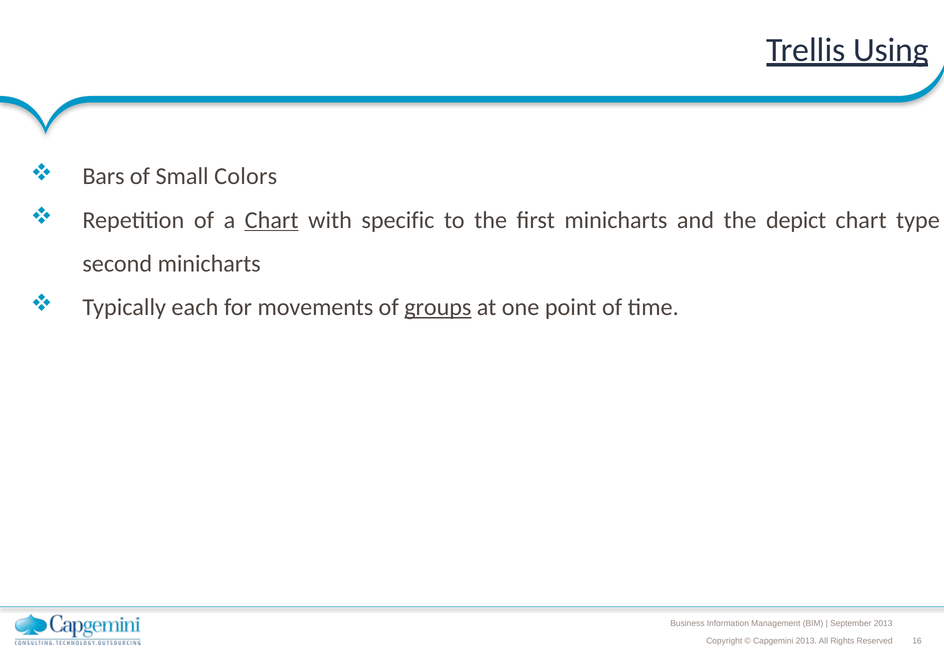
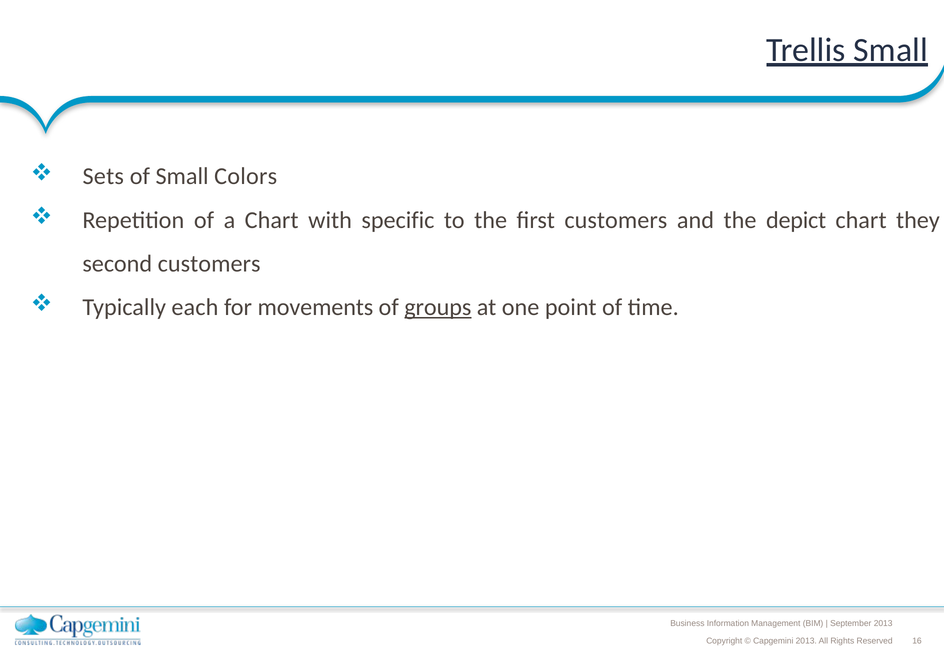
Trellis Using: Using -> Small
Bars: Bars -> Sets
Chart at (272, 220) underline: present -> none
first minicharts: minicharts -> customers
type: type -> they
second minicharts: minicharts -> customers
